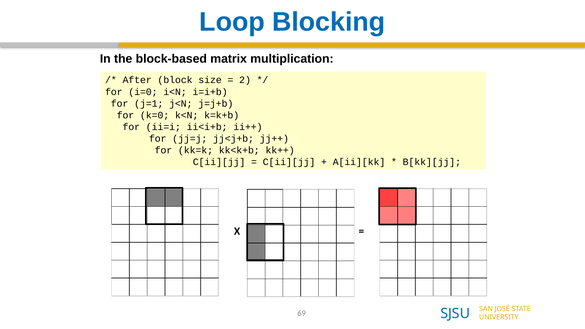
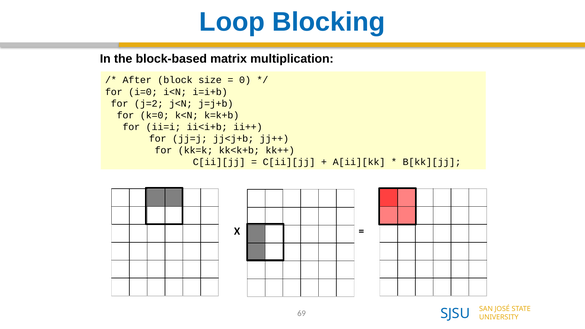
2: 2 -> 0
j=1: j=1 -> j=2
